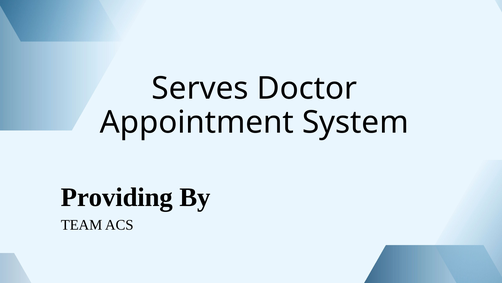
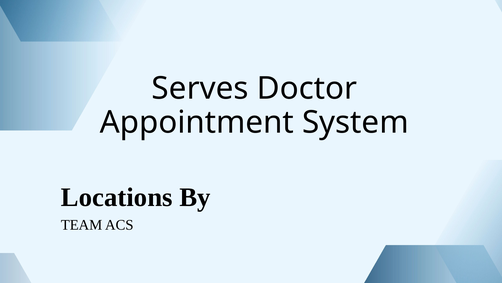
Providing: Providing -> Locations
